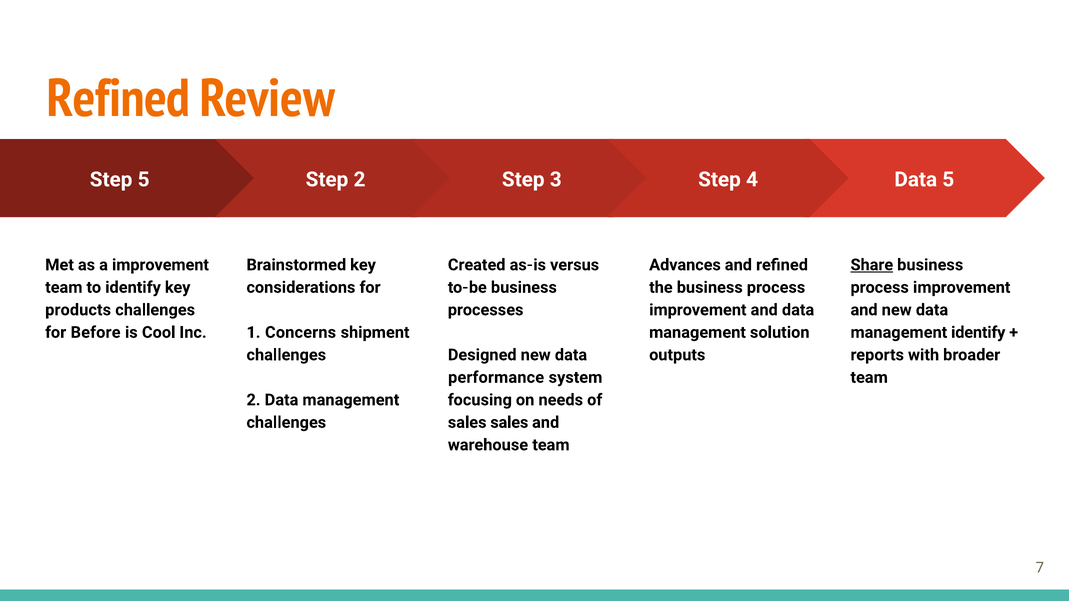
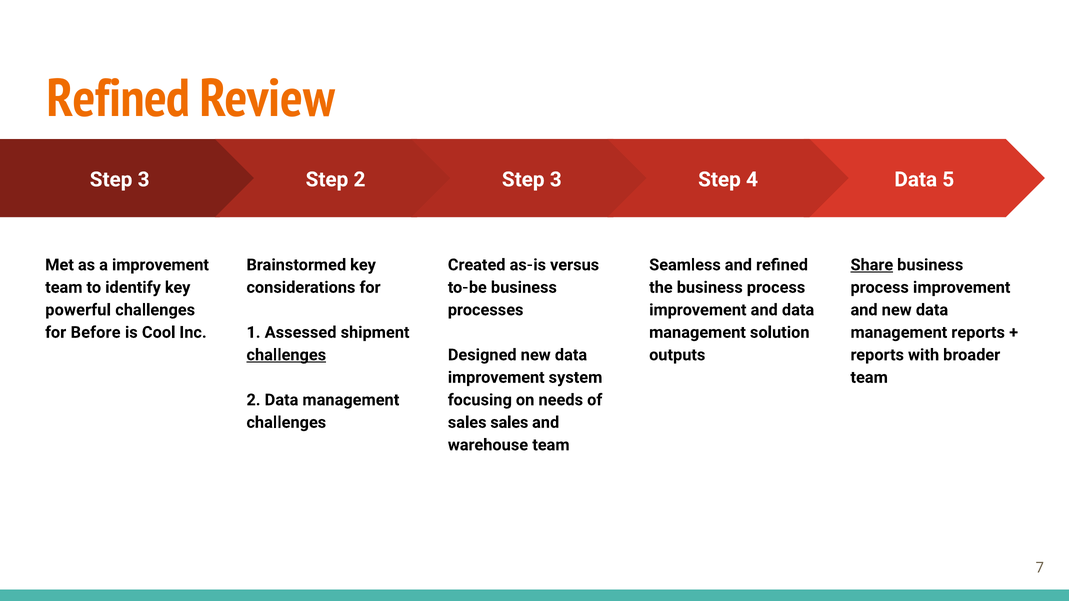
5 at (144, 180): 5 -> 3
Advances: Advances -> Seamless
products: products -> powerful
Concerns: Concerns -> Assessed
management identify: identify -> reports
challenges at (286, 355) underline: none -> present
performance at (496, 378): performance -> improvement
